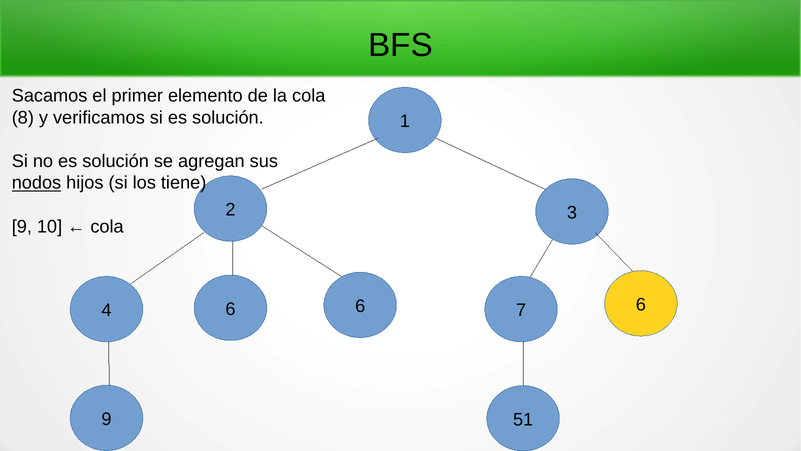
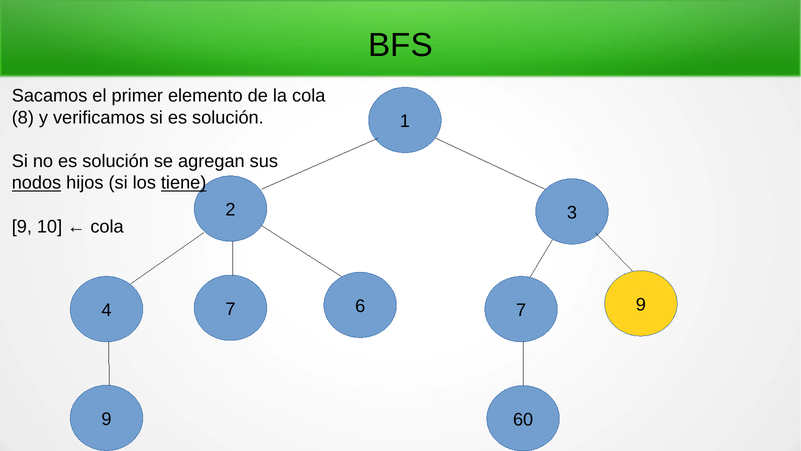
tiene underline: none -> present
4 6: 6 -> 7
7 6: 6 -> 9
51: 51 -> 60
